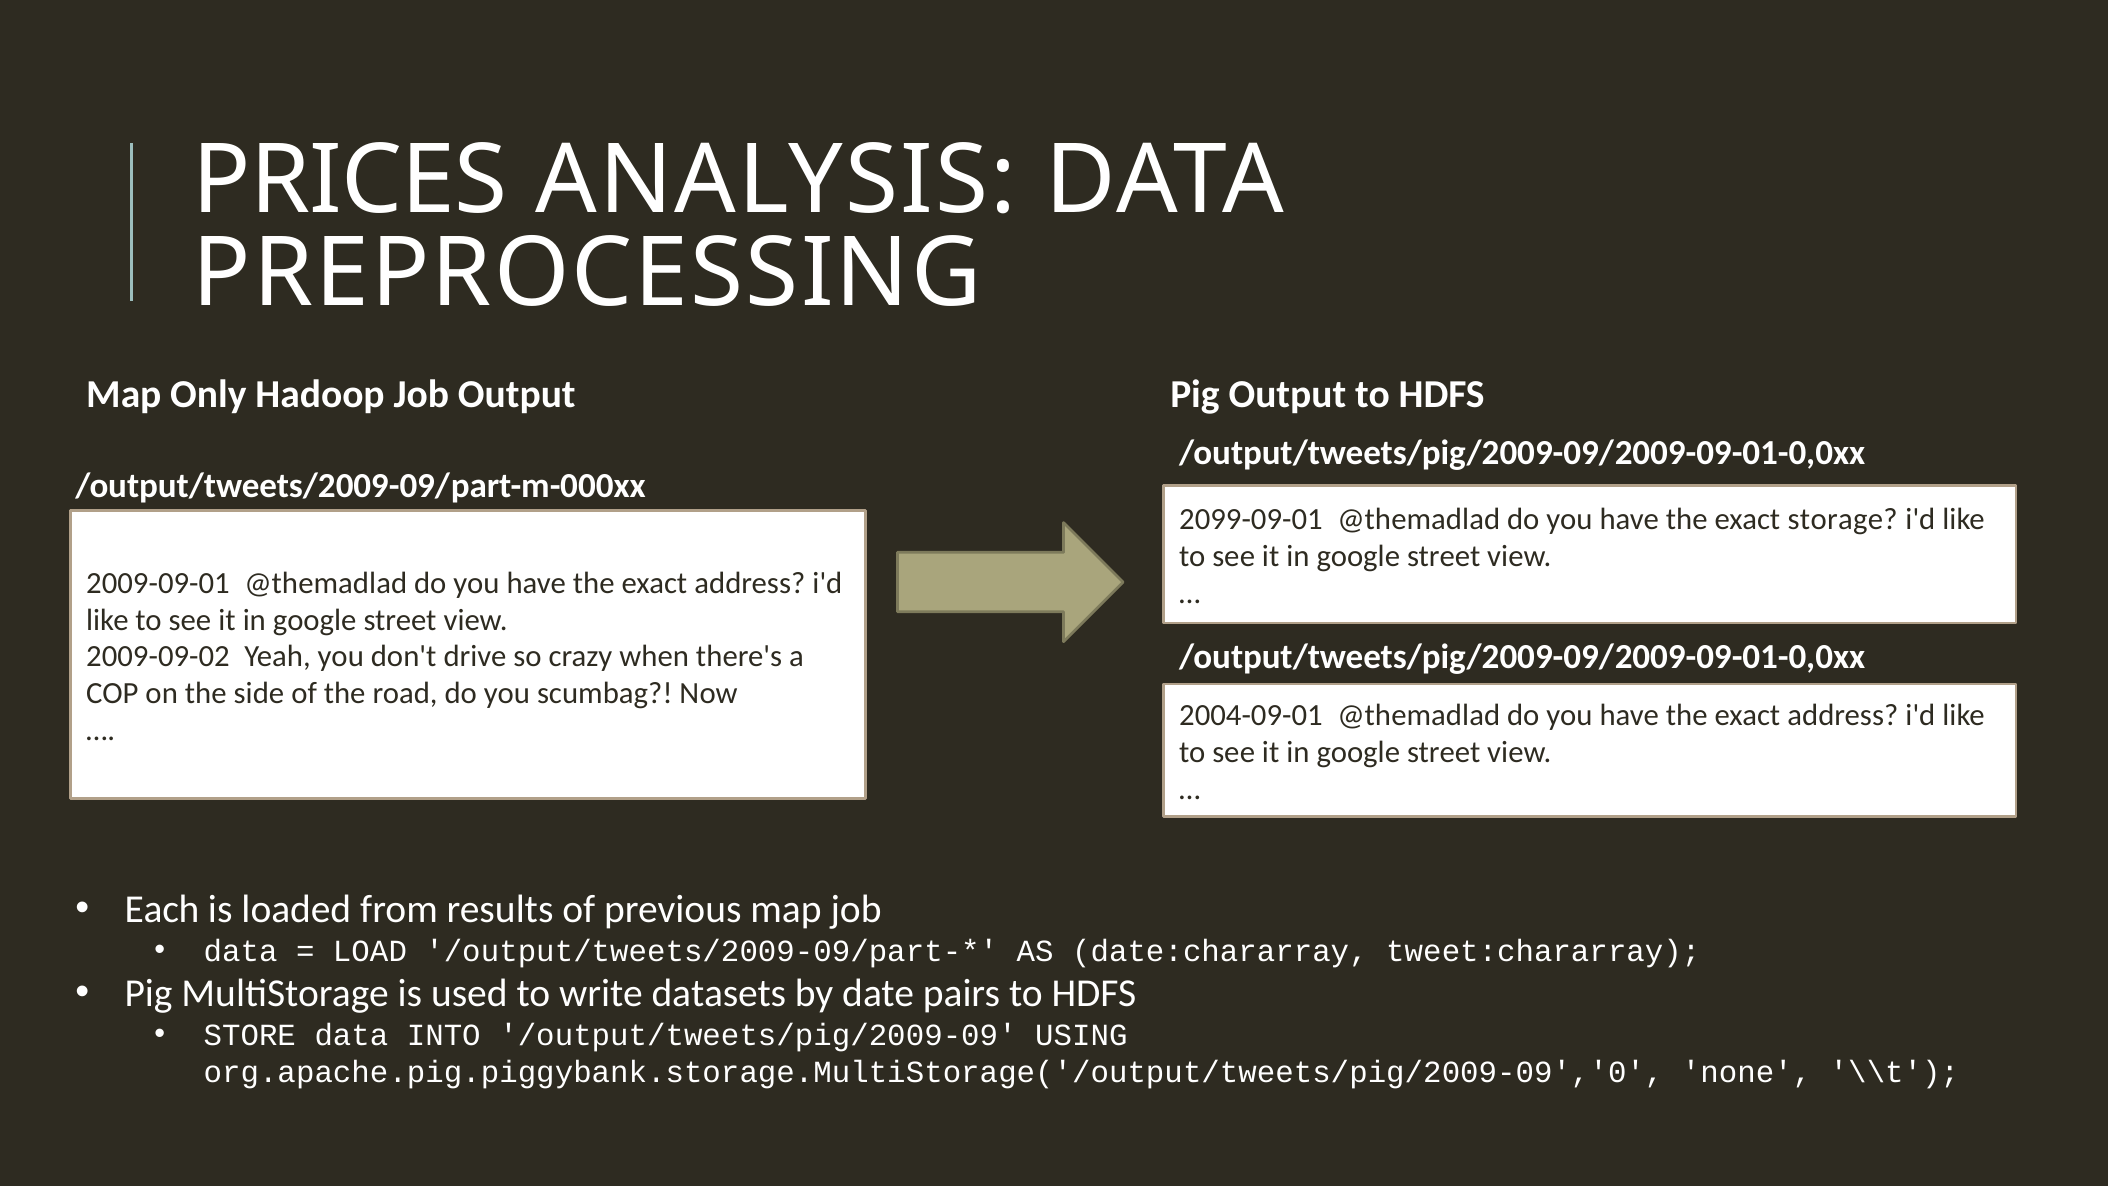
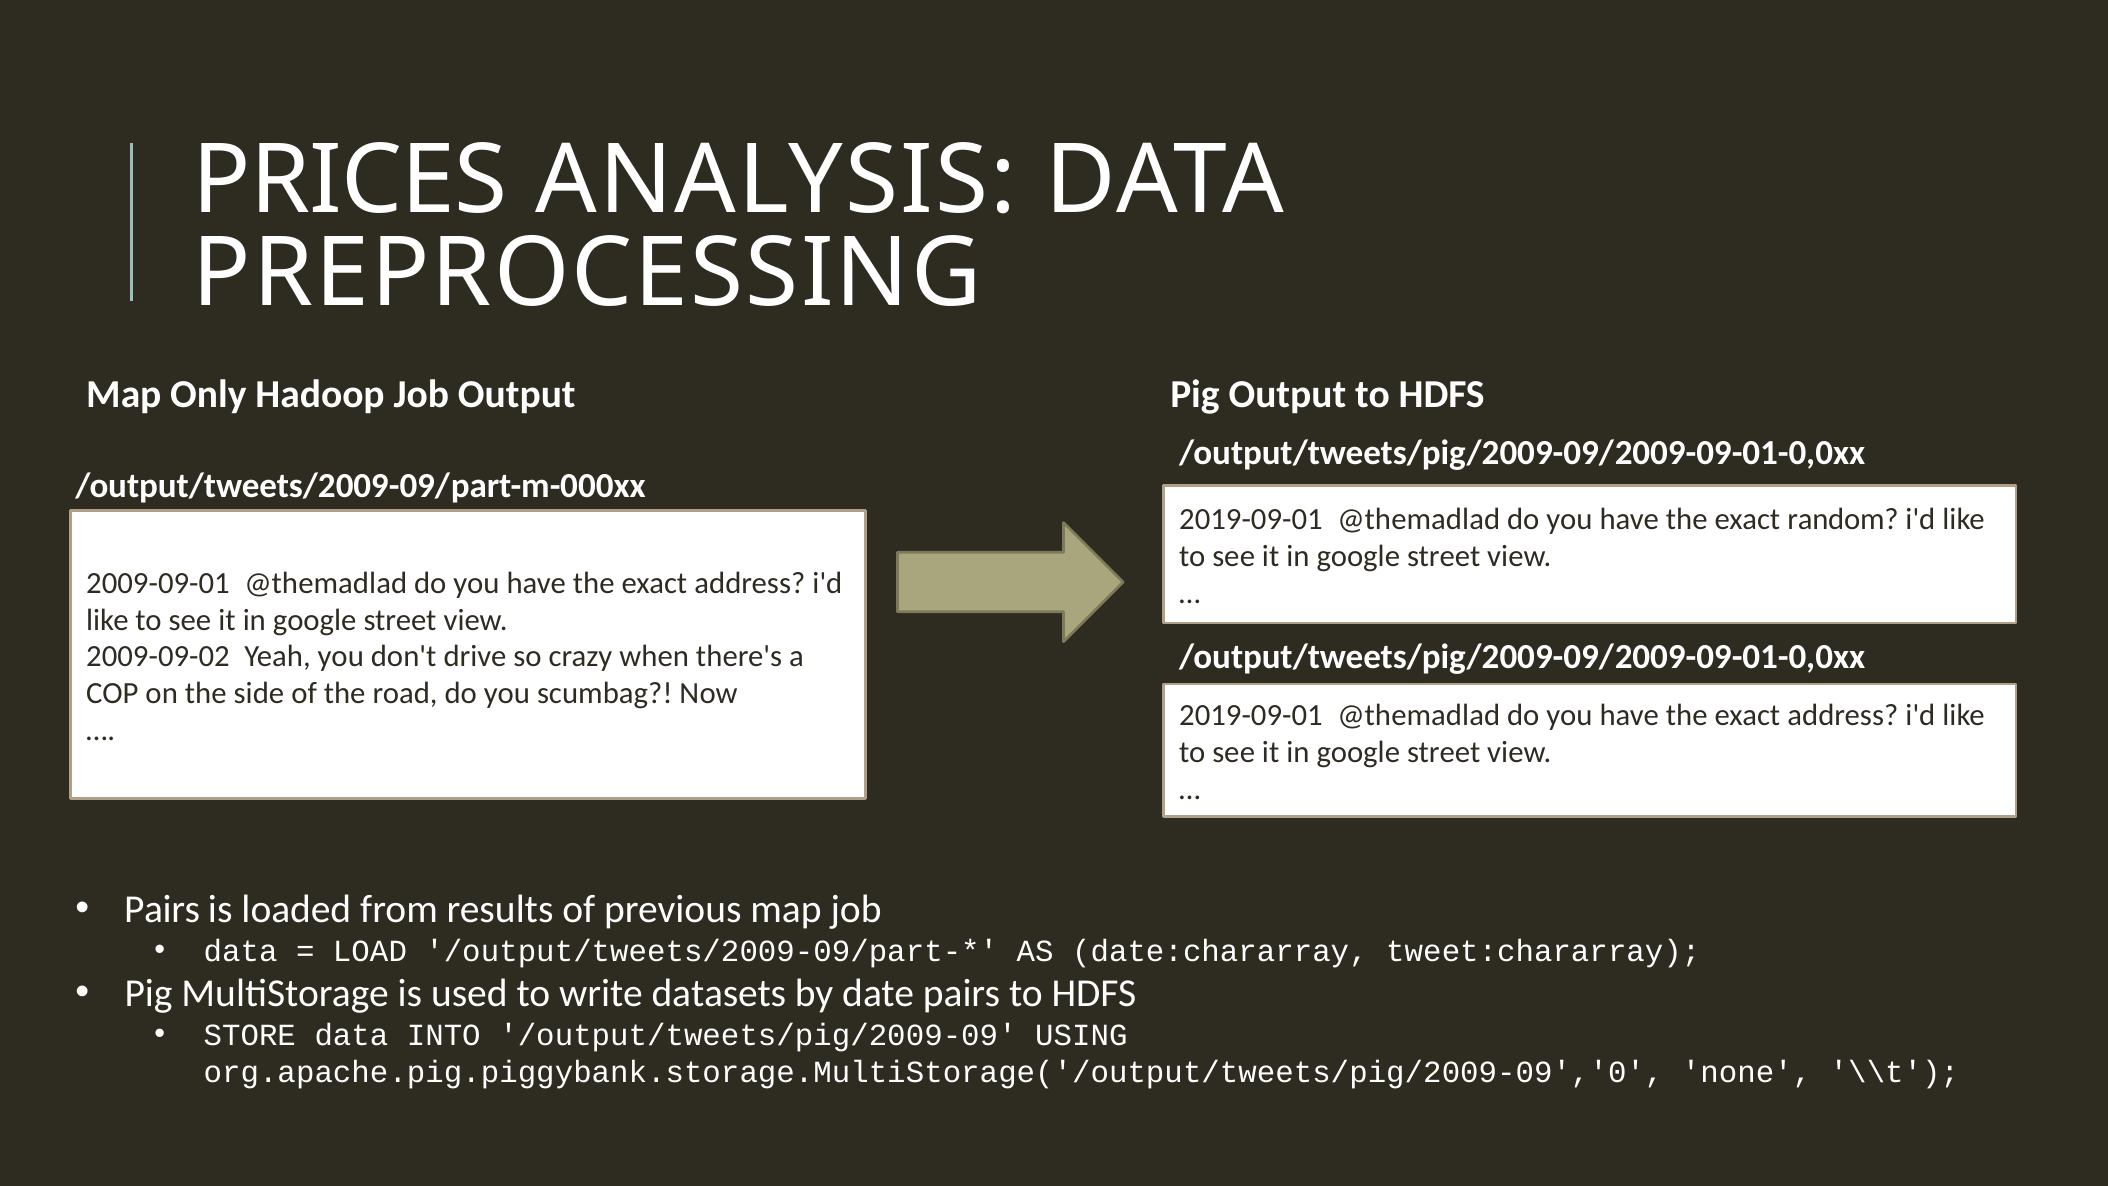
2099-09-01 at (1251, 519): 2099-09-01 -> 2019-09-01
storage: storage -> random
2004-09-01 at (1251, 715): 2004-09-01 -> 2019-09-01
Each at (162, 909): Each -> Pairs
